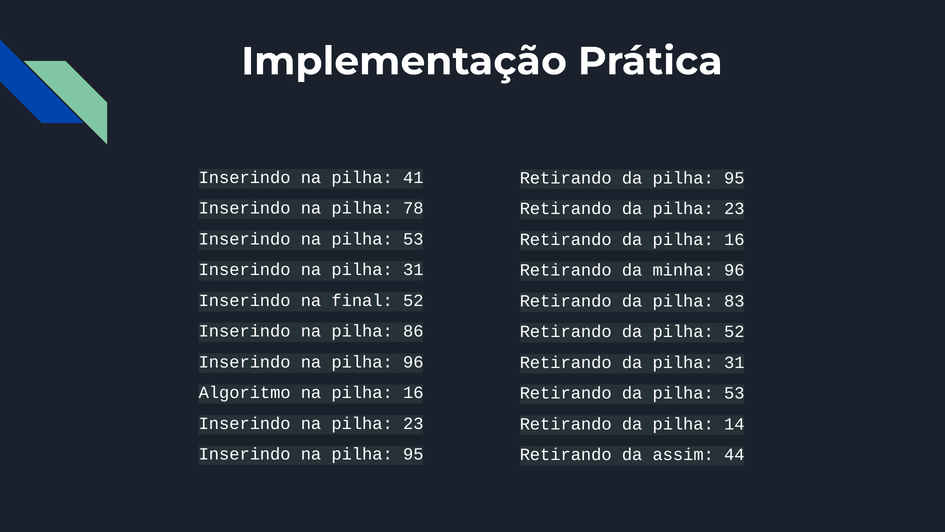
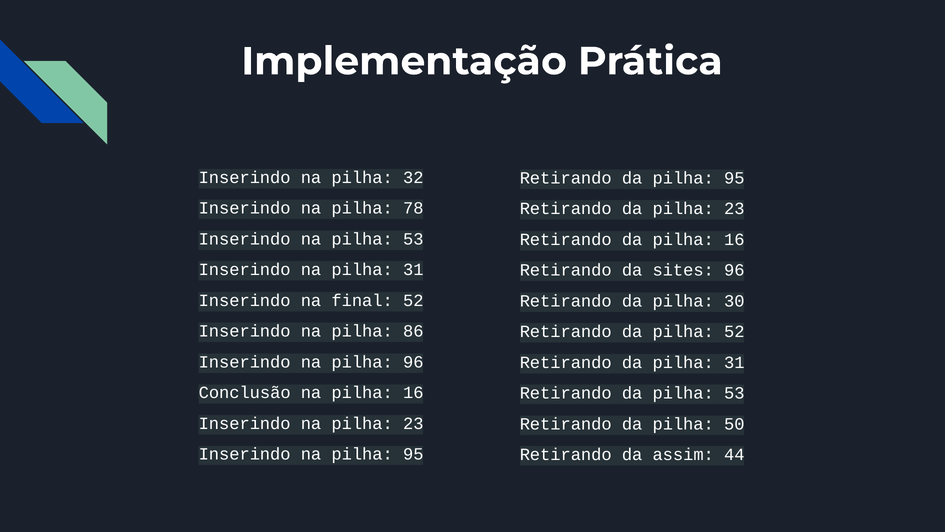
41: 41 -> 32
minha: minha -> sites
83: 83 -> 30
Algoritmo: Algoritmo -> Conclusão
14: 14 -> 50
